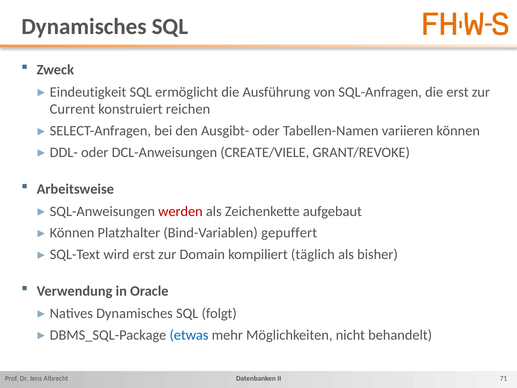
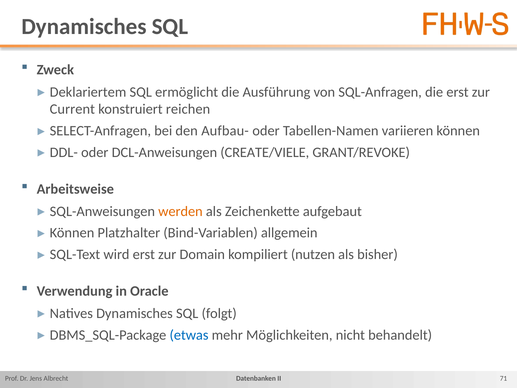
Eindeutigkeit: Eindeutigkeit -> Deklariertem
Ausgibt-: Ausgibt- -> Aufbau-
werden colour: red -> orange
gepuffert: gepuffert -> allgemein
täglich: täglich -> nutzen
